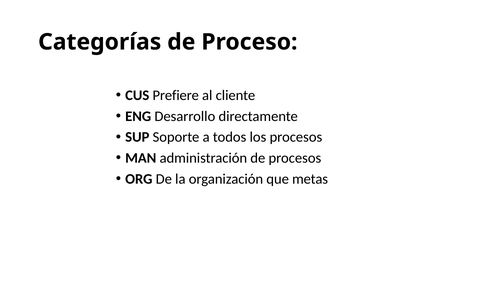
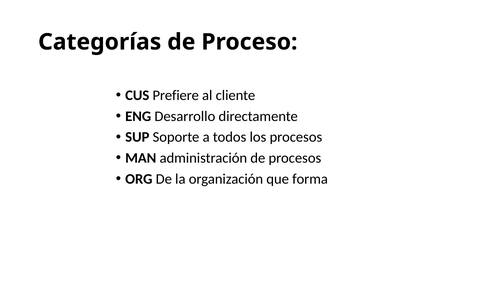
metas: metas -> forma
